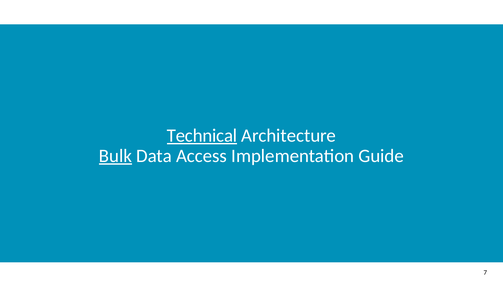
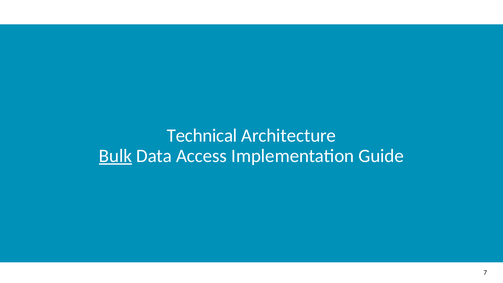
Technical underline: present -> none
